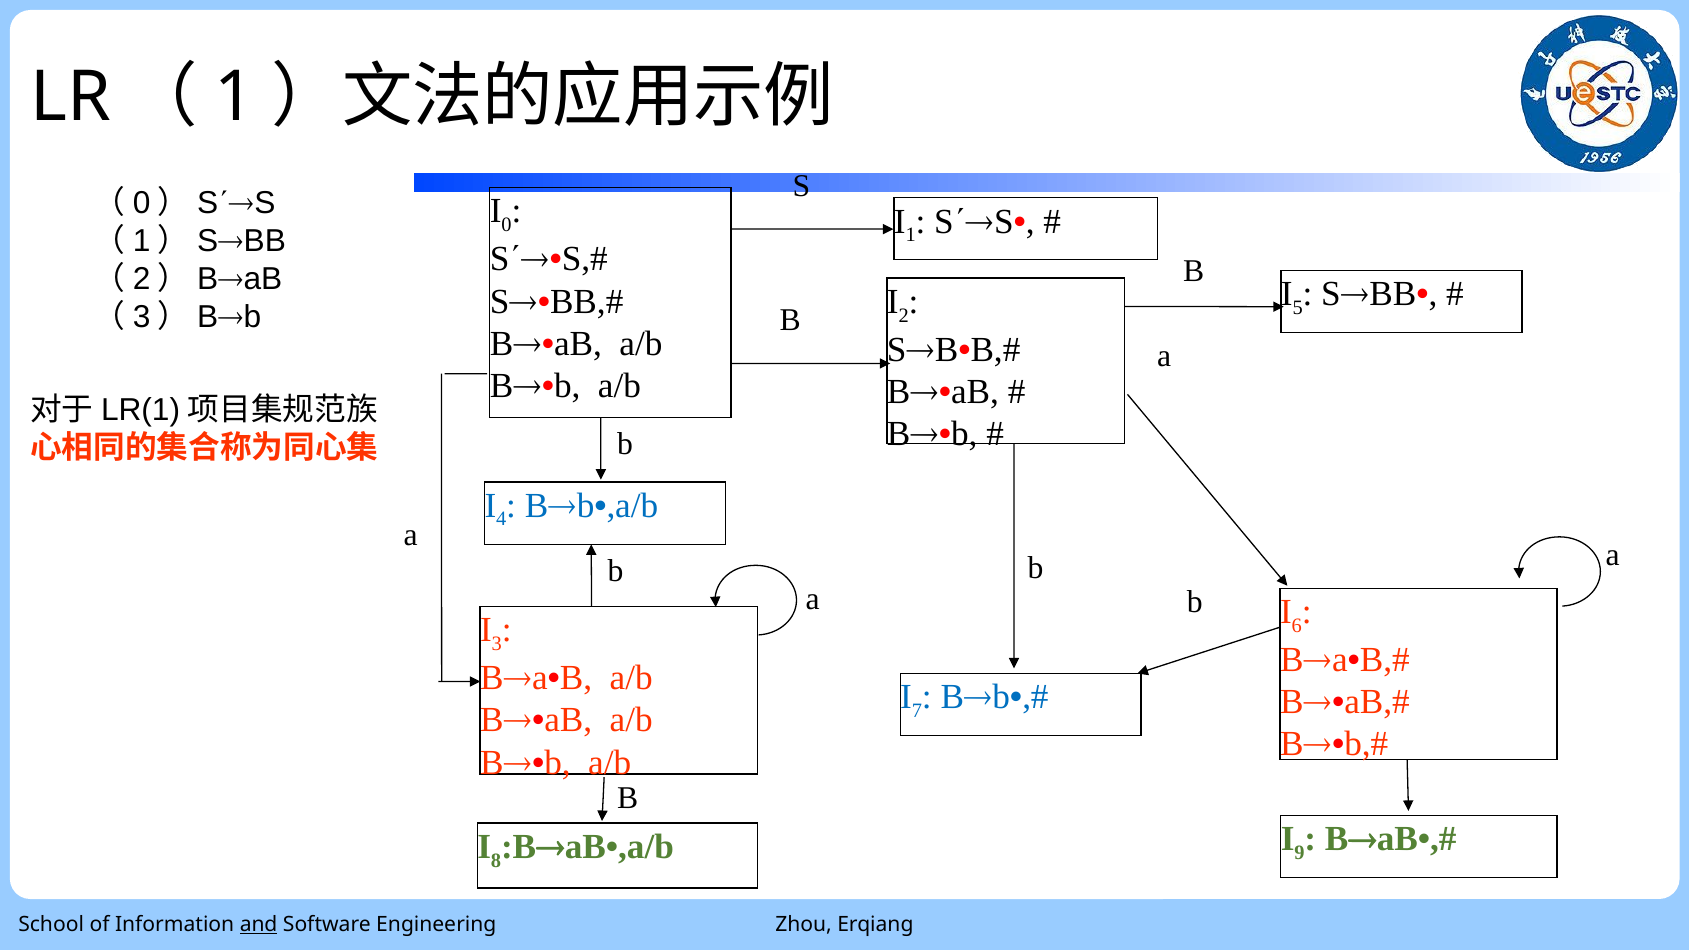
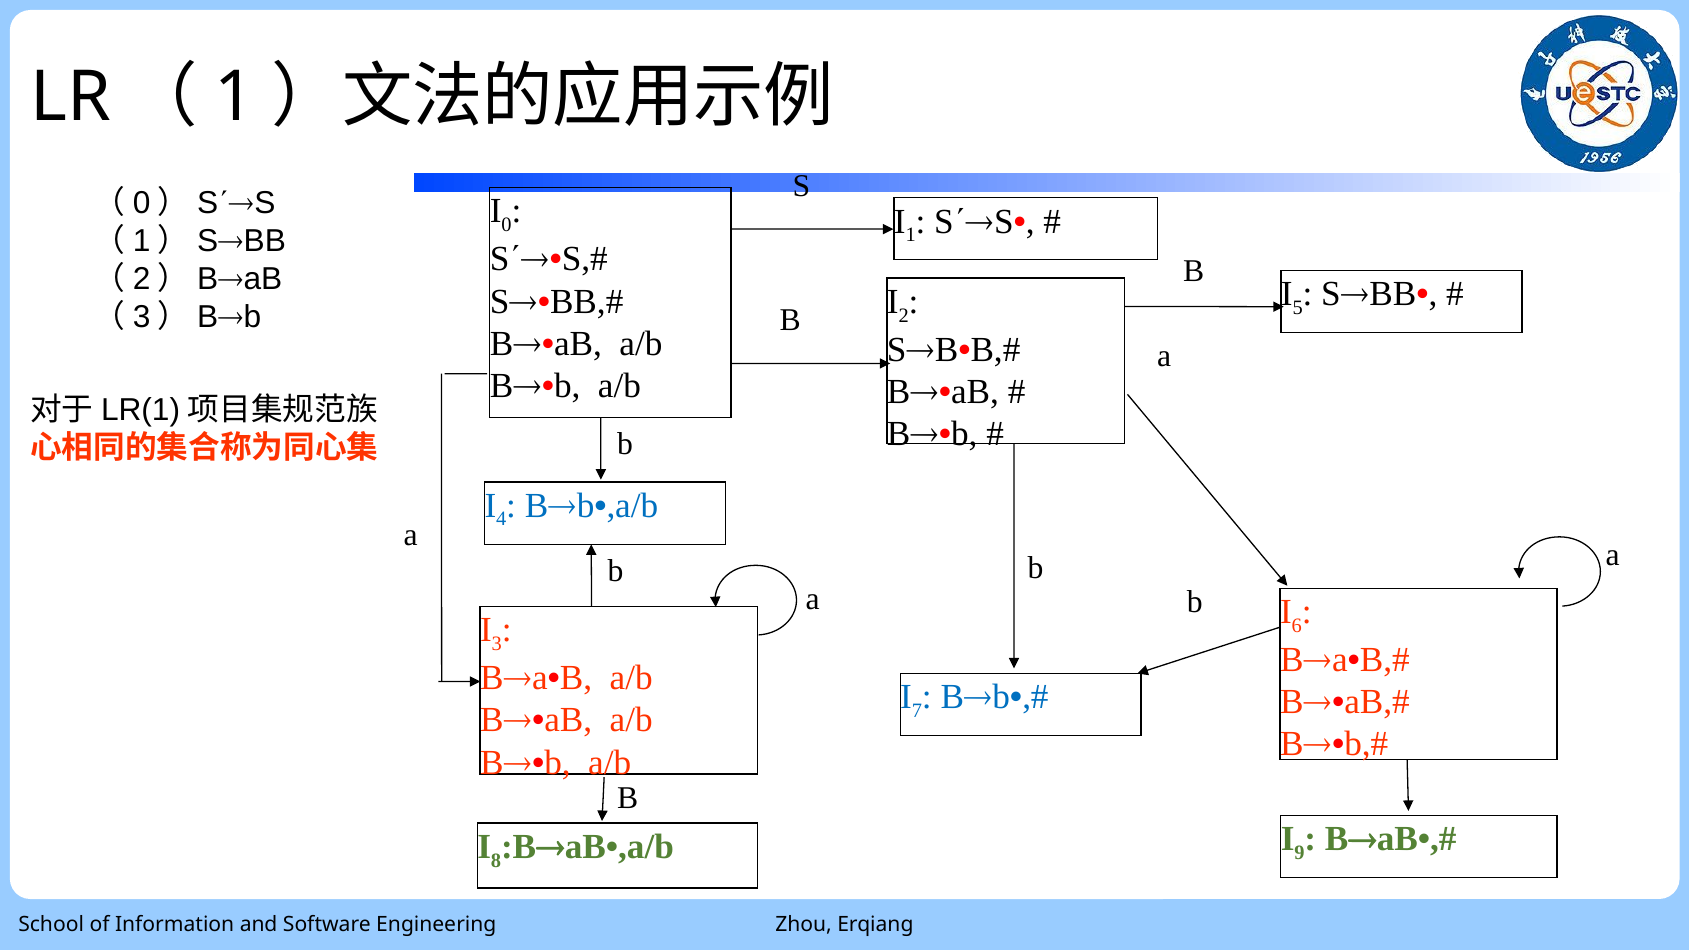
and underline: present -> none
